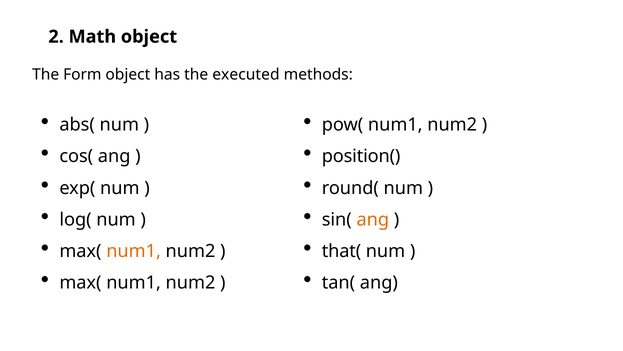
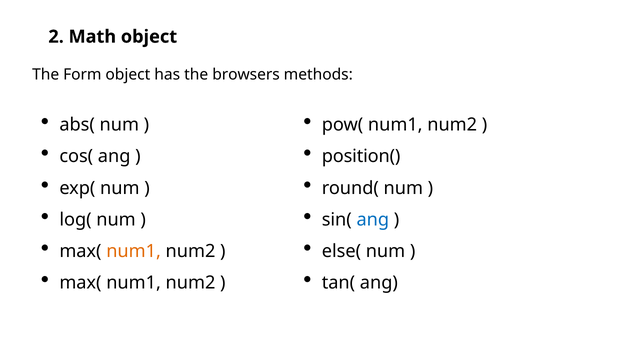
executed: executed -> browsers
ang at (373, 219) colour: orange -> blue
that(: that( -> else(
